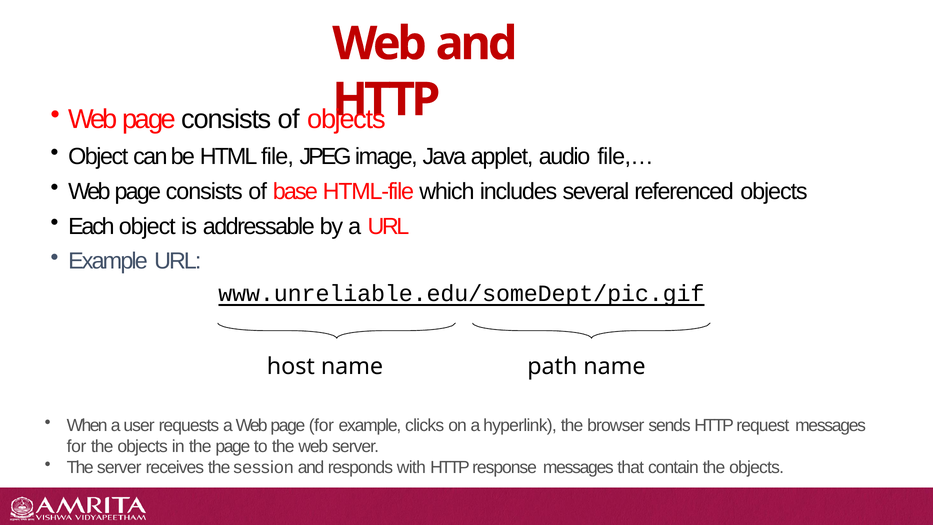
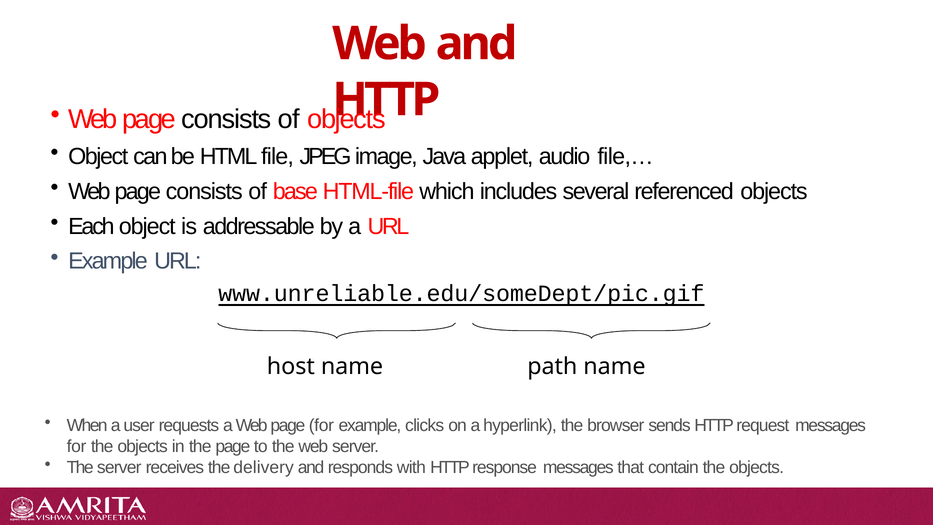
session: session -> delivery
